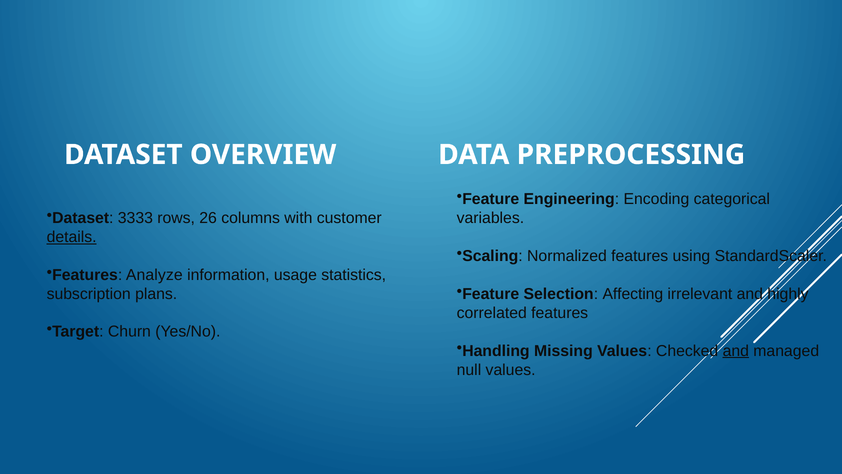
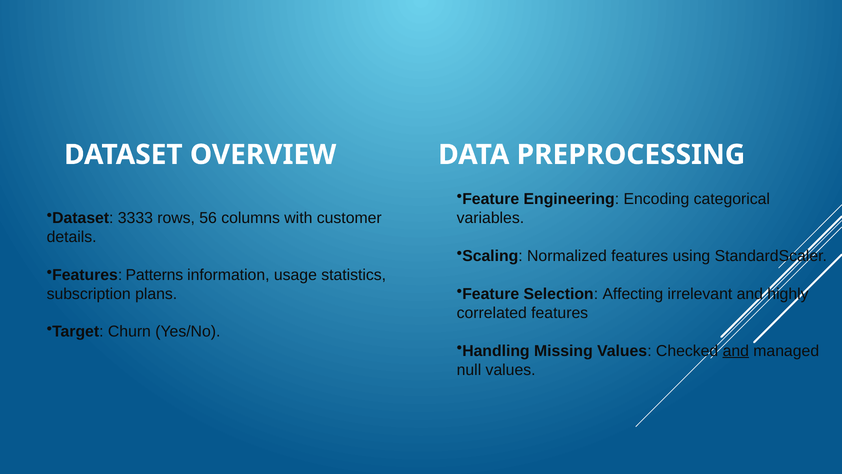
26: 26 -> 56
details underline: present -> none
Analyze: Analyze -> Patterns
